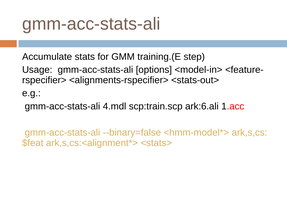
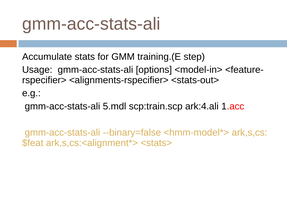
4.mdl: 4.mdl -> 5.mdl
ark:6.ali: ark:6.ali -> ark:4.ali
